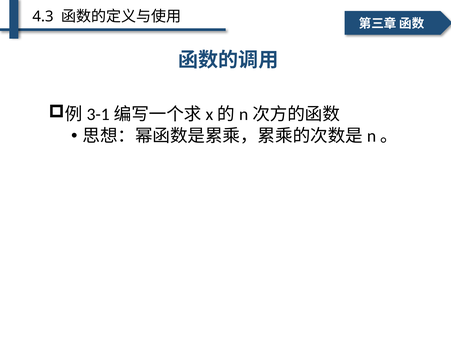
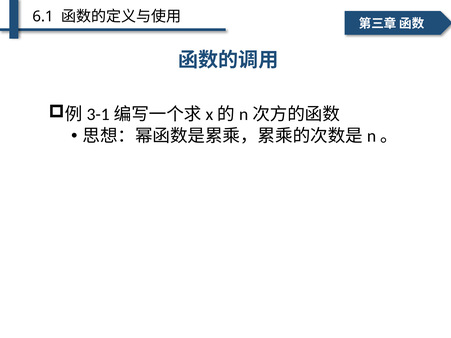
4.3: 4.3 -> 6.1
